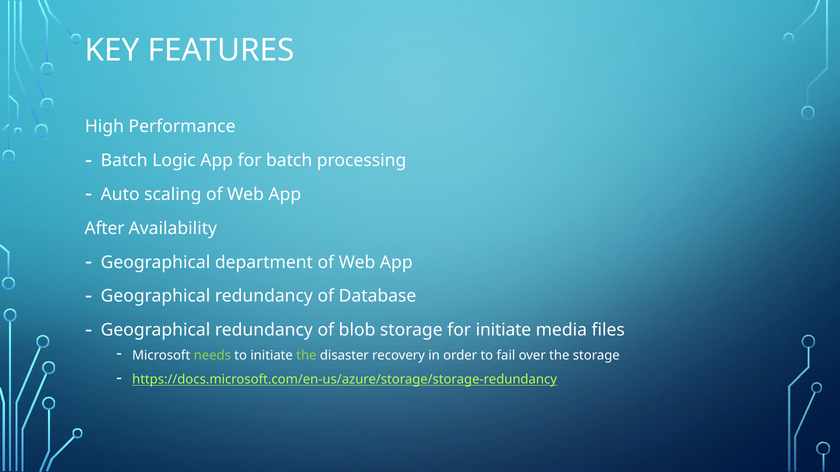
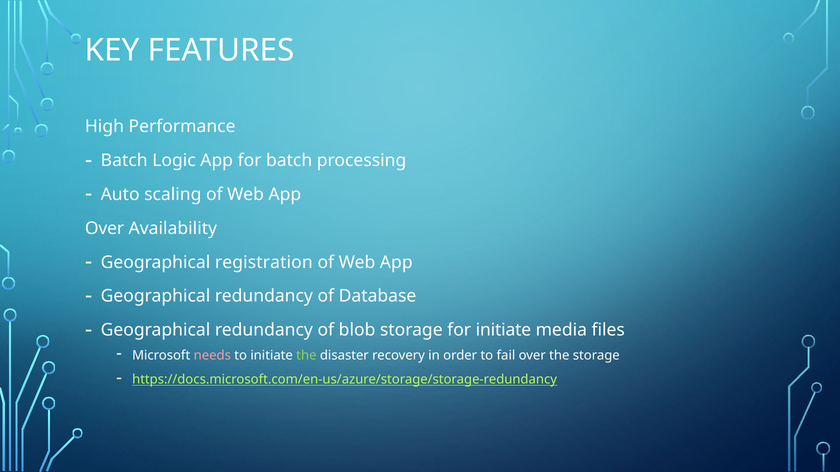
After at (105, 229): After -> Over
department: department -> registration
needs colour: light green -> pink
